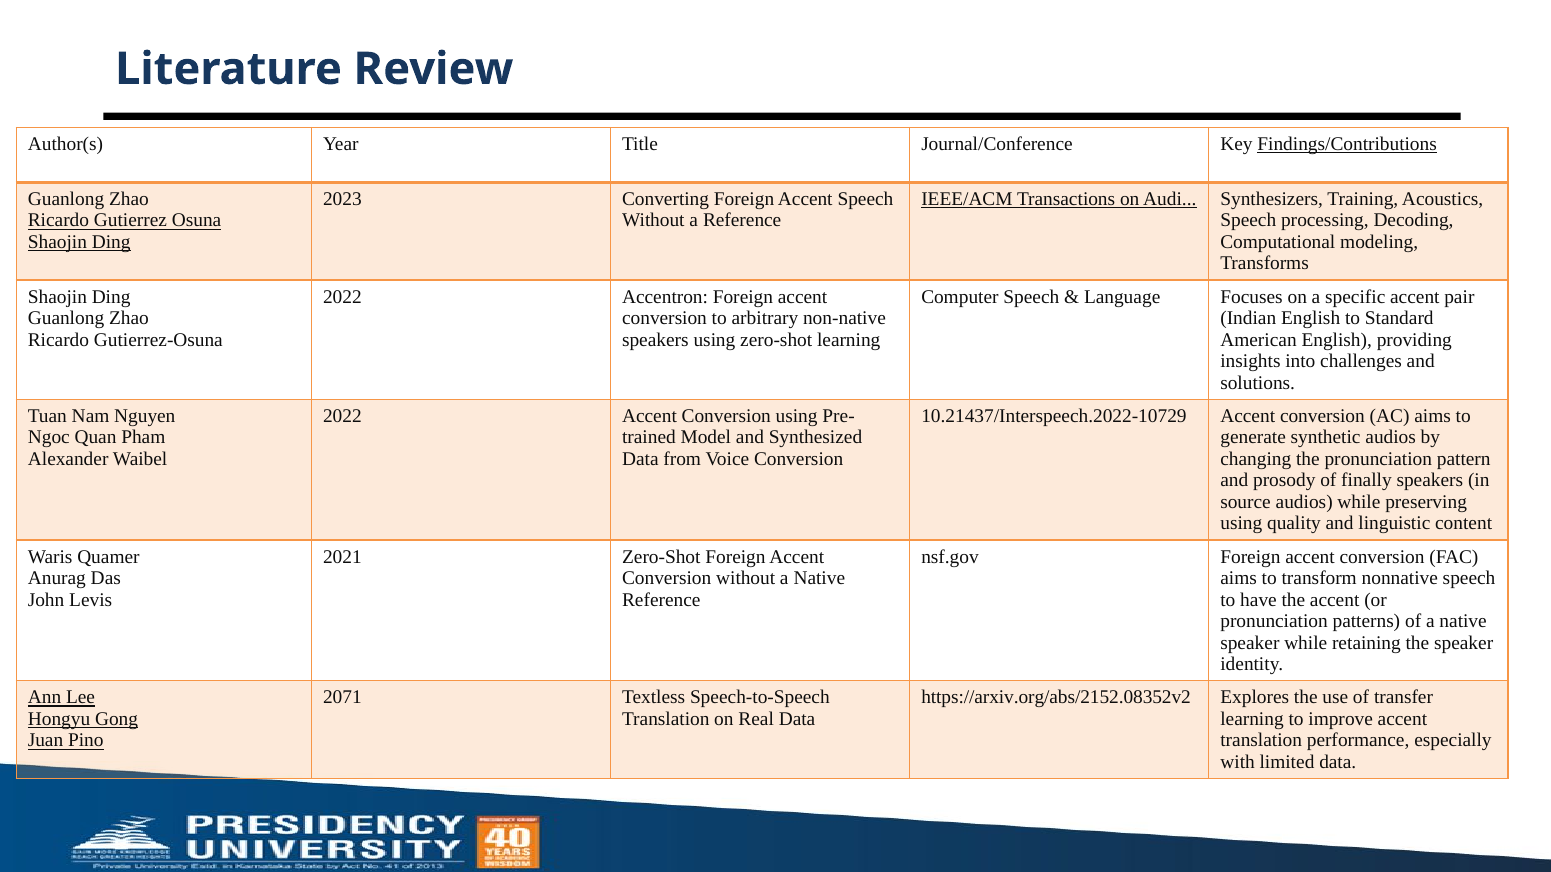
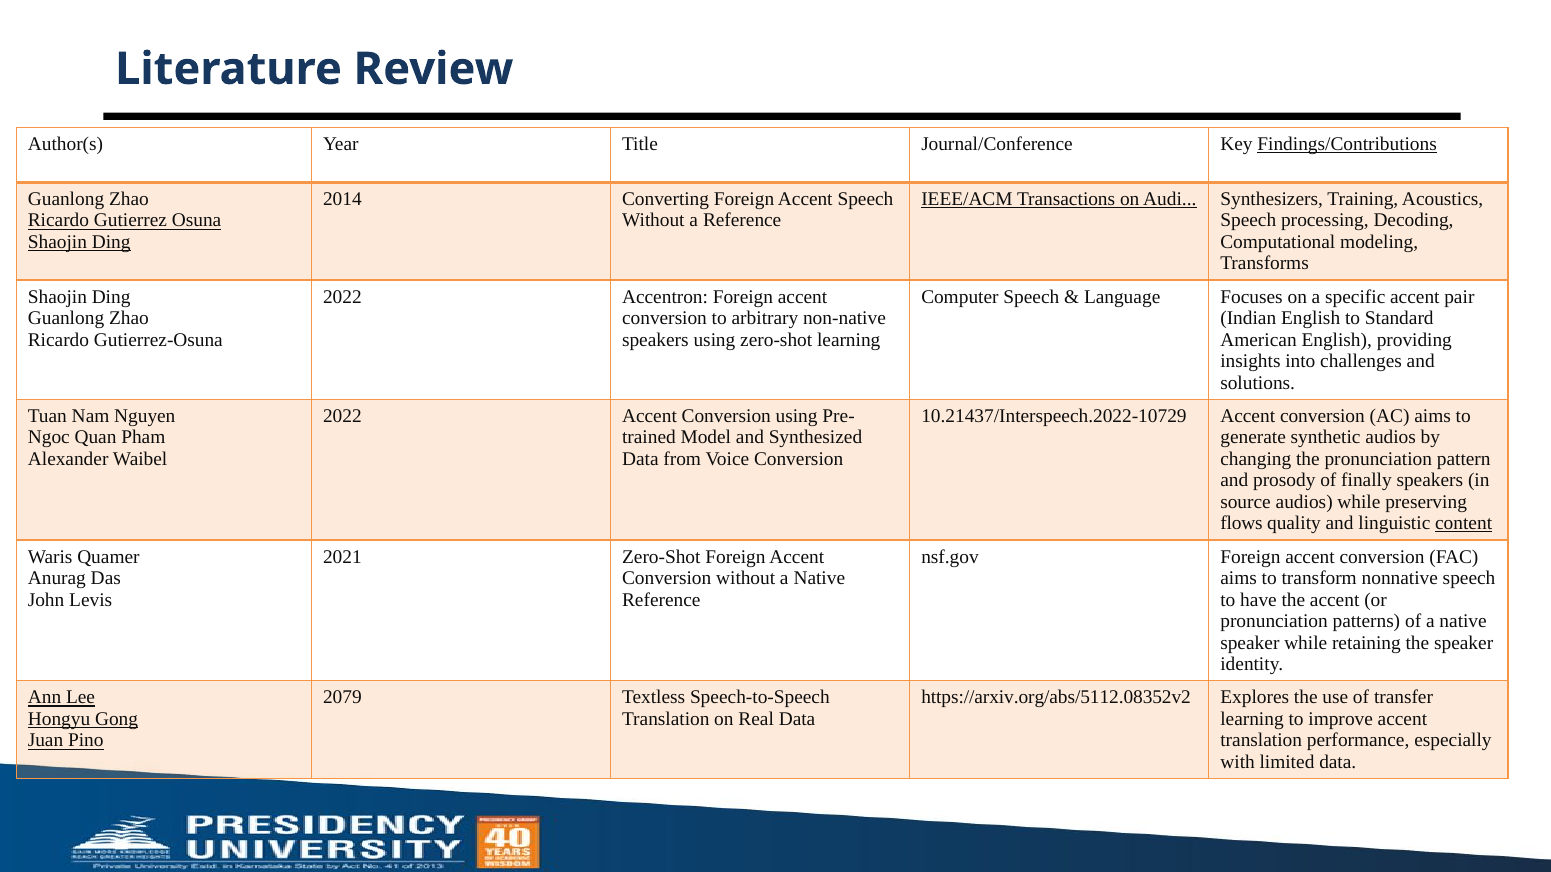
2023: 2023 -> 2014
using at (1241, 524): using -> flows
content underline: none -> present
2071: 2071 -> 2079
https://arxiv.org/abs/2152.08352v2: https://arxiv.org/abs/2152.08352v2 -> https://arxiv.org/abs/5112.08352v2
